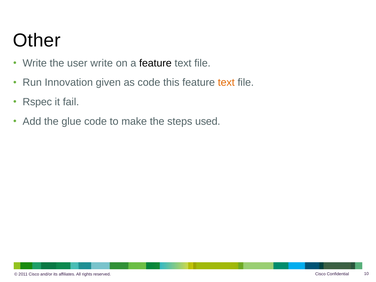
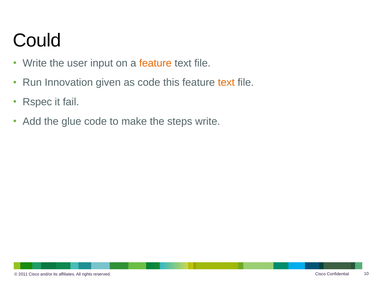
Other: Other -> Could
user write: write -> input
feature at (155, 63) colour: black -> orange
steps used: used -> write
